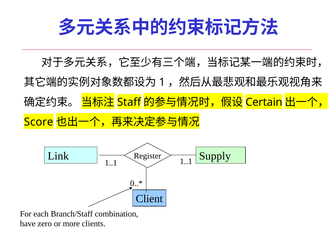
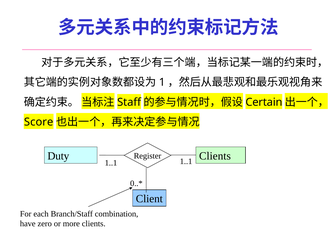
Link: Link -> Duty
Register Supply: Supply -> Clients
